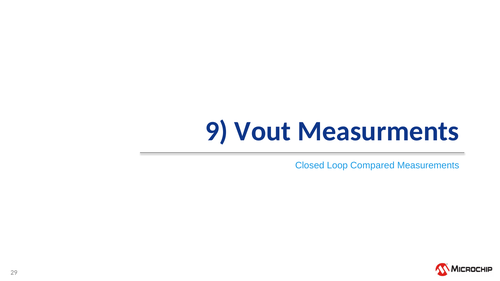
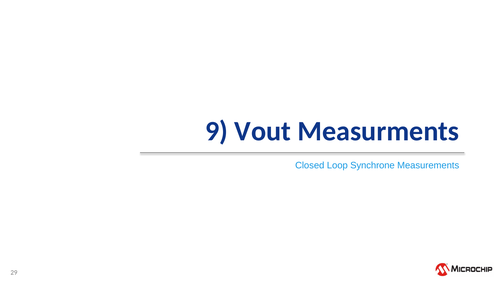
Compared: Compared -> Synchrone
